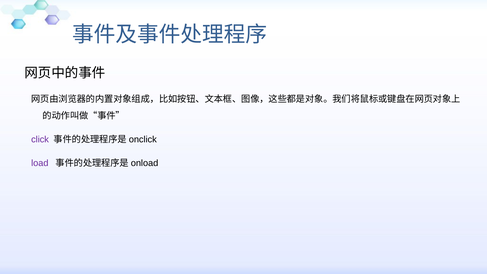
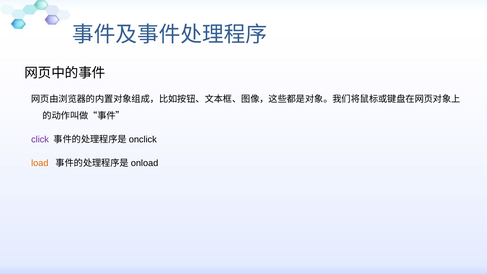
load colour: purple -> orange
